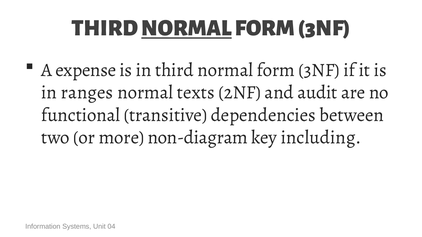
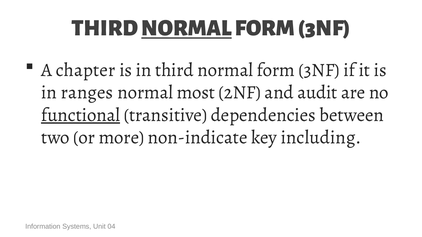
expense: expense -> chapter
texts: texts -> most
functional underline: none -> present
non-diagram: non-diagram -> non-indicate
